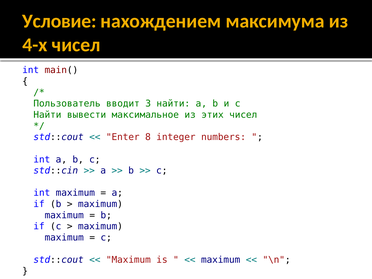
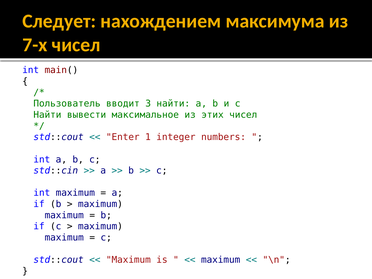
Условие: Условие -> Следует
4-х: 4-х -> 7-х
8: 8 -> 1
